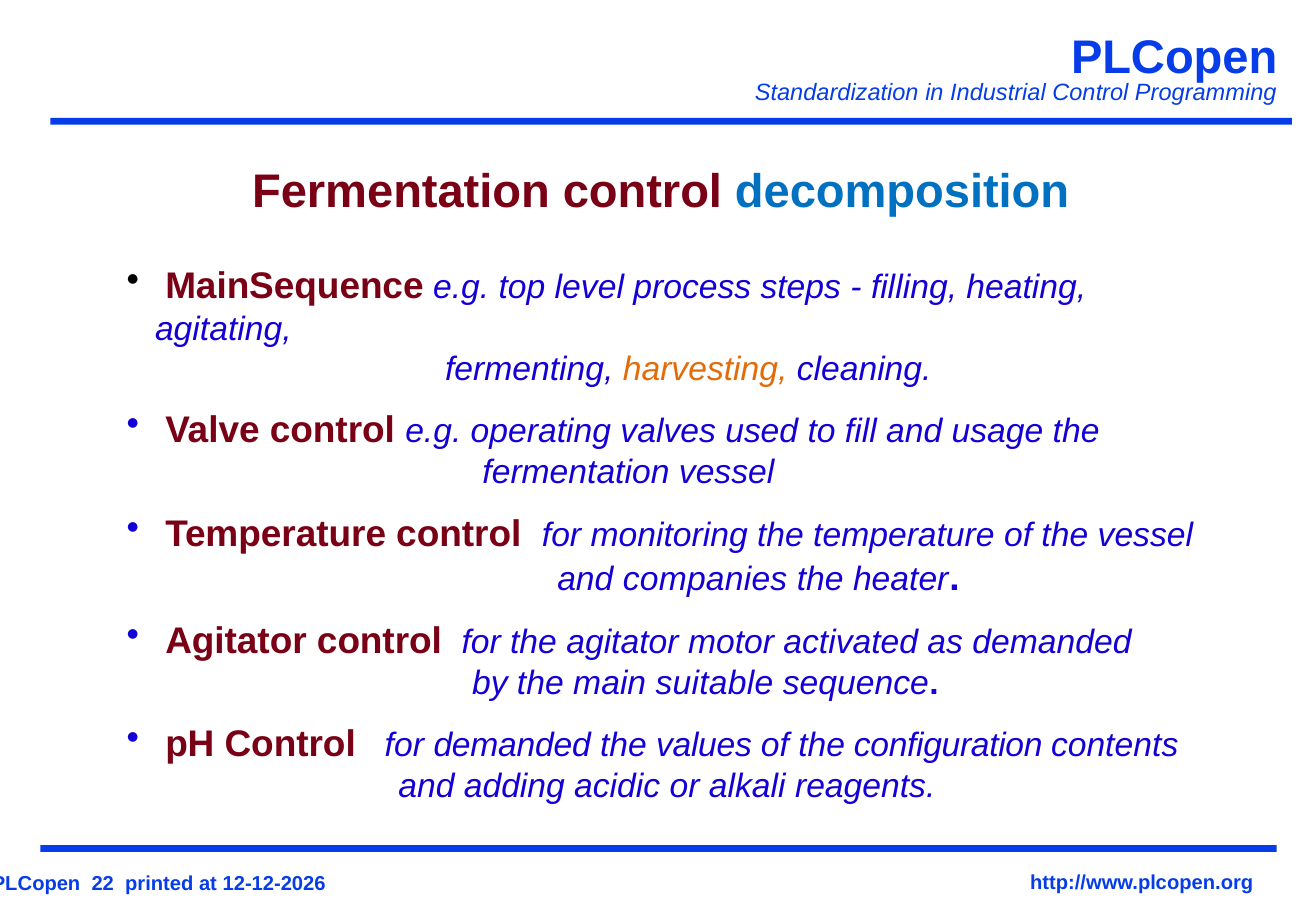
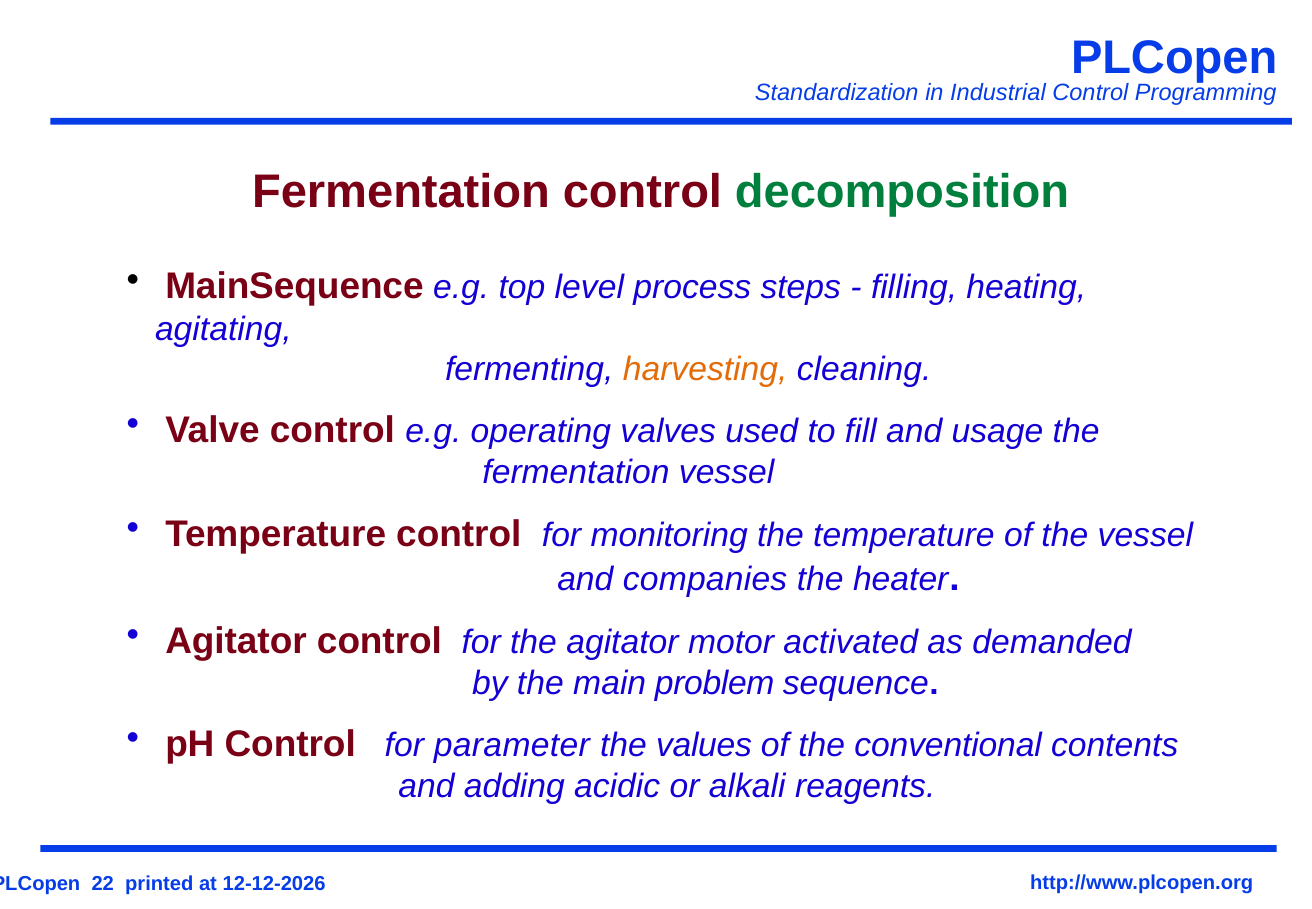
decomposition colour: blue -> green
suitable: suitable -> problem
for demanded: demanded -> parameter
configuration: configuration -> conventional
